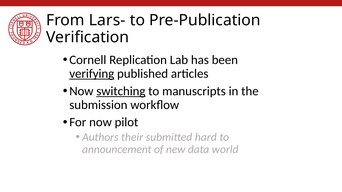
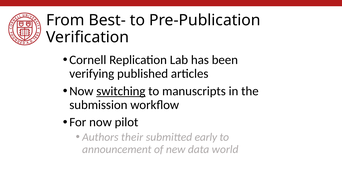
Lars-: Lars- -> Best-
verifying underline: present -> none
hard: hard -> early
